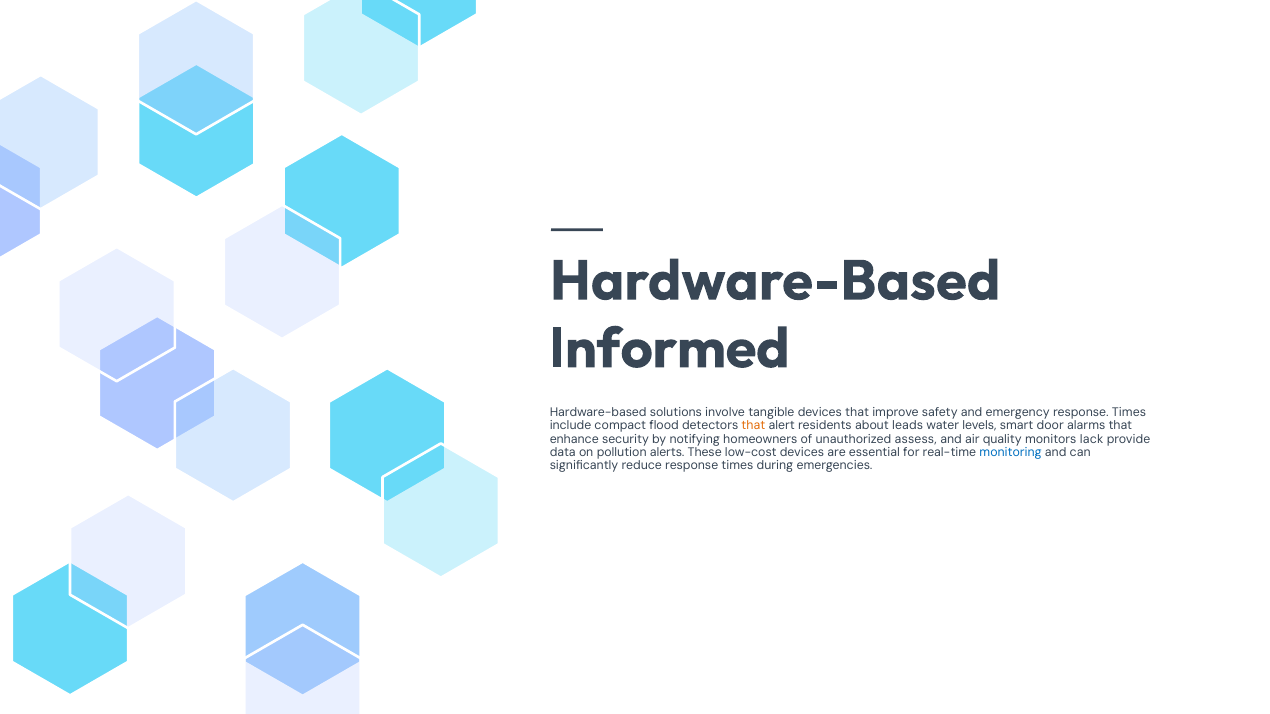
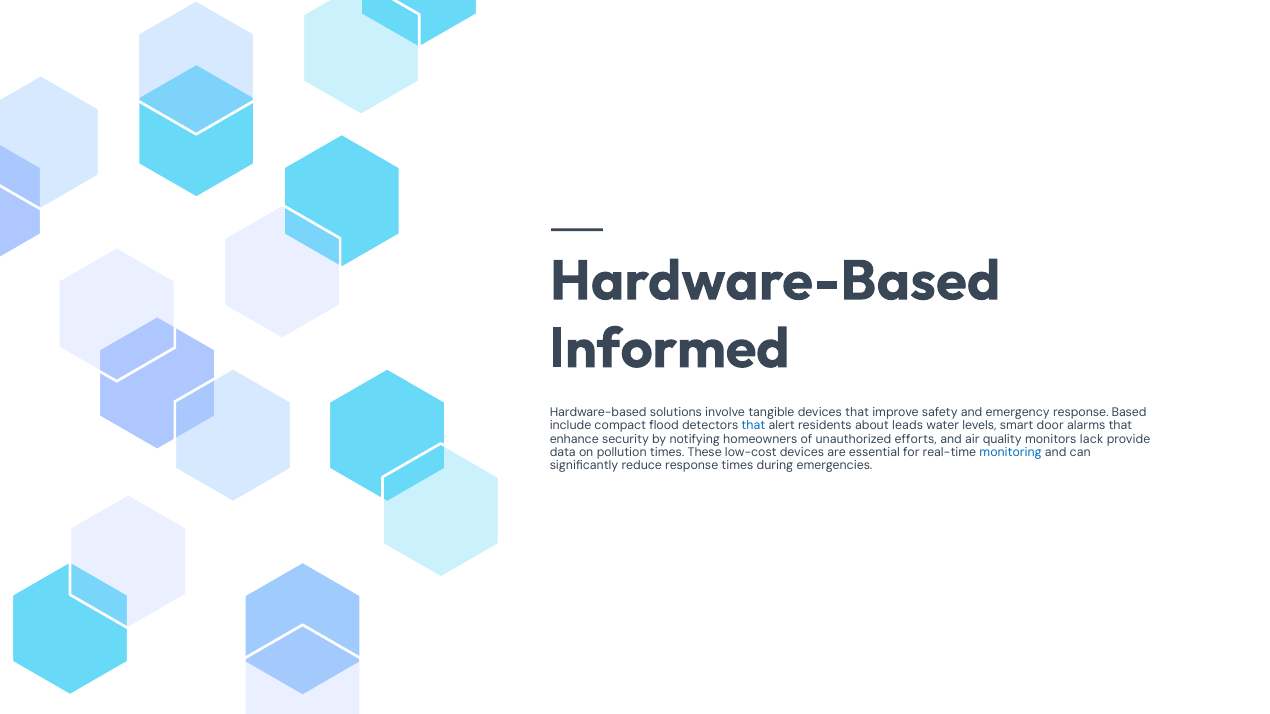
emergency response Times: Times -> Based
that at (753, 426) colour: orange -> blue
assess: assess -> efforts
pollution alerts: alerts -> times
